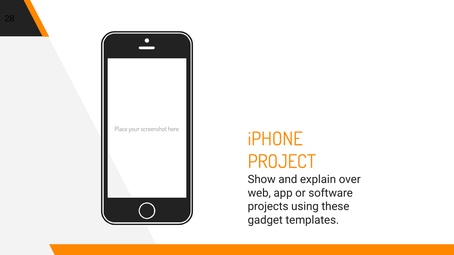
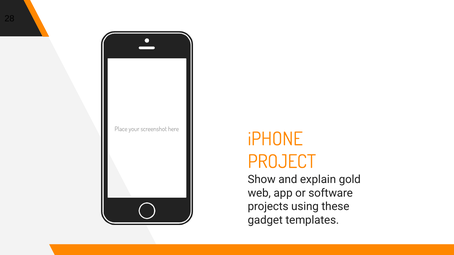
over: over -> gold
